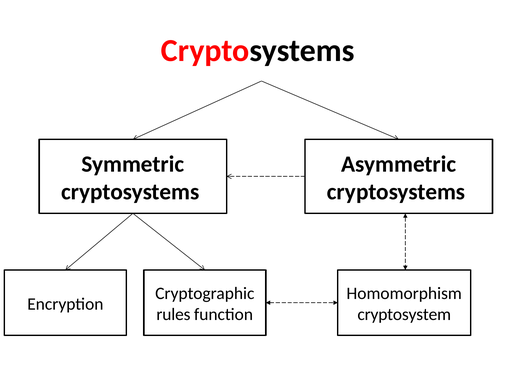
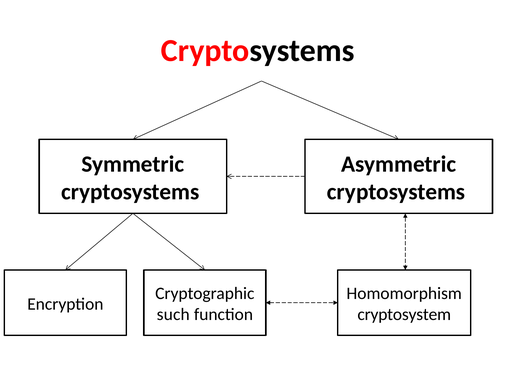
rules: rules -> such
